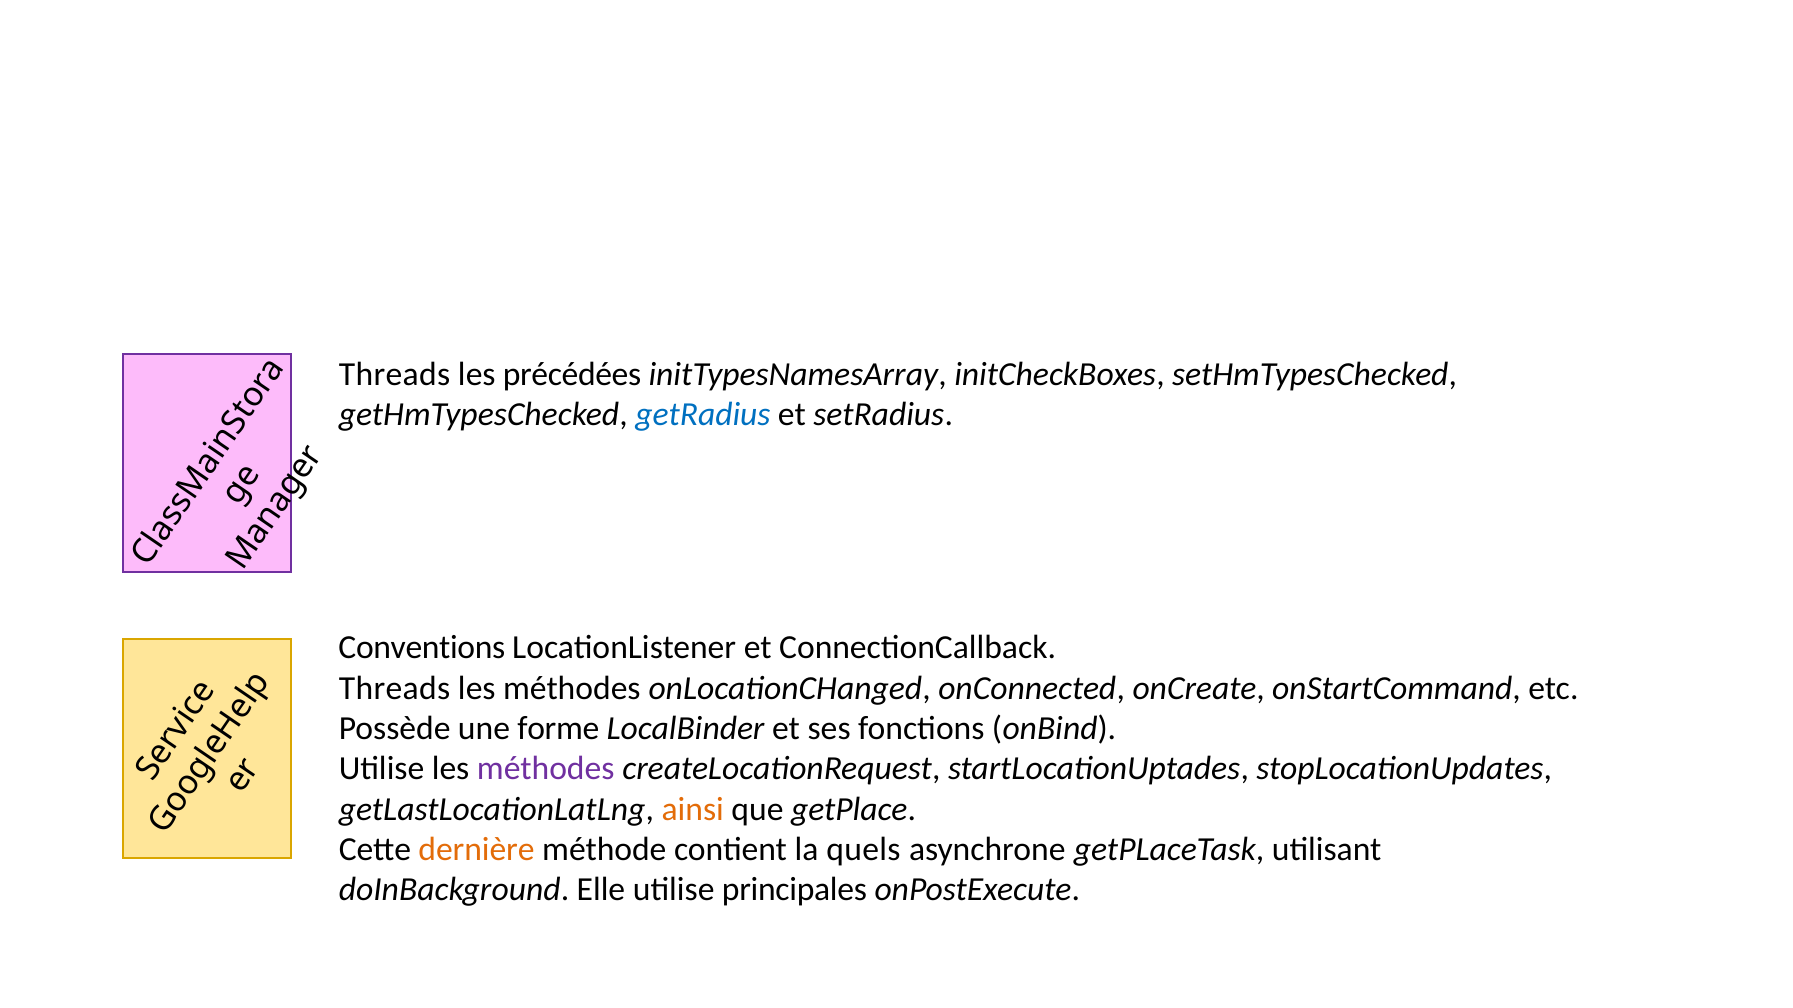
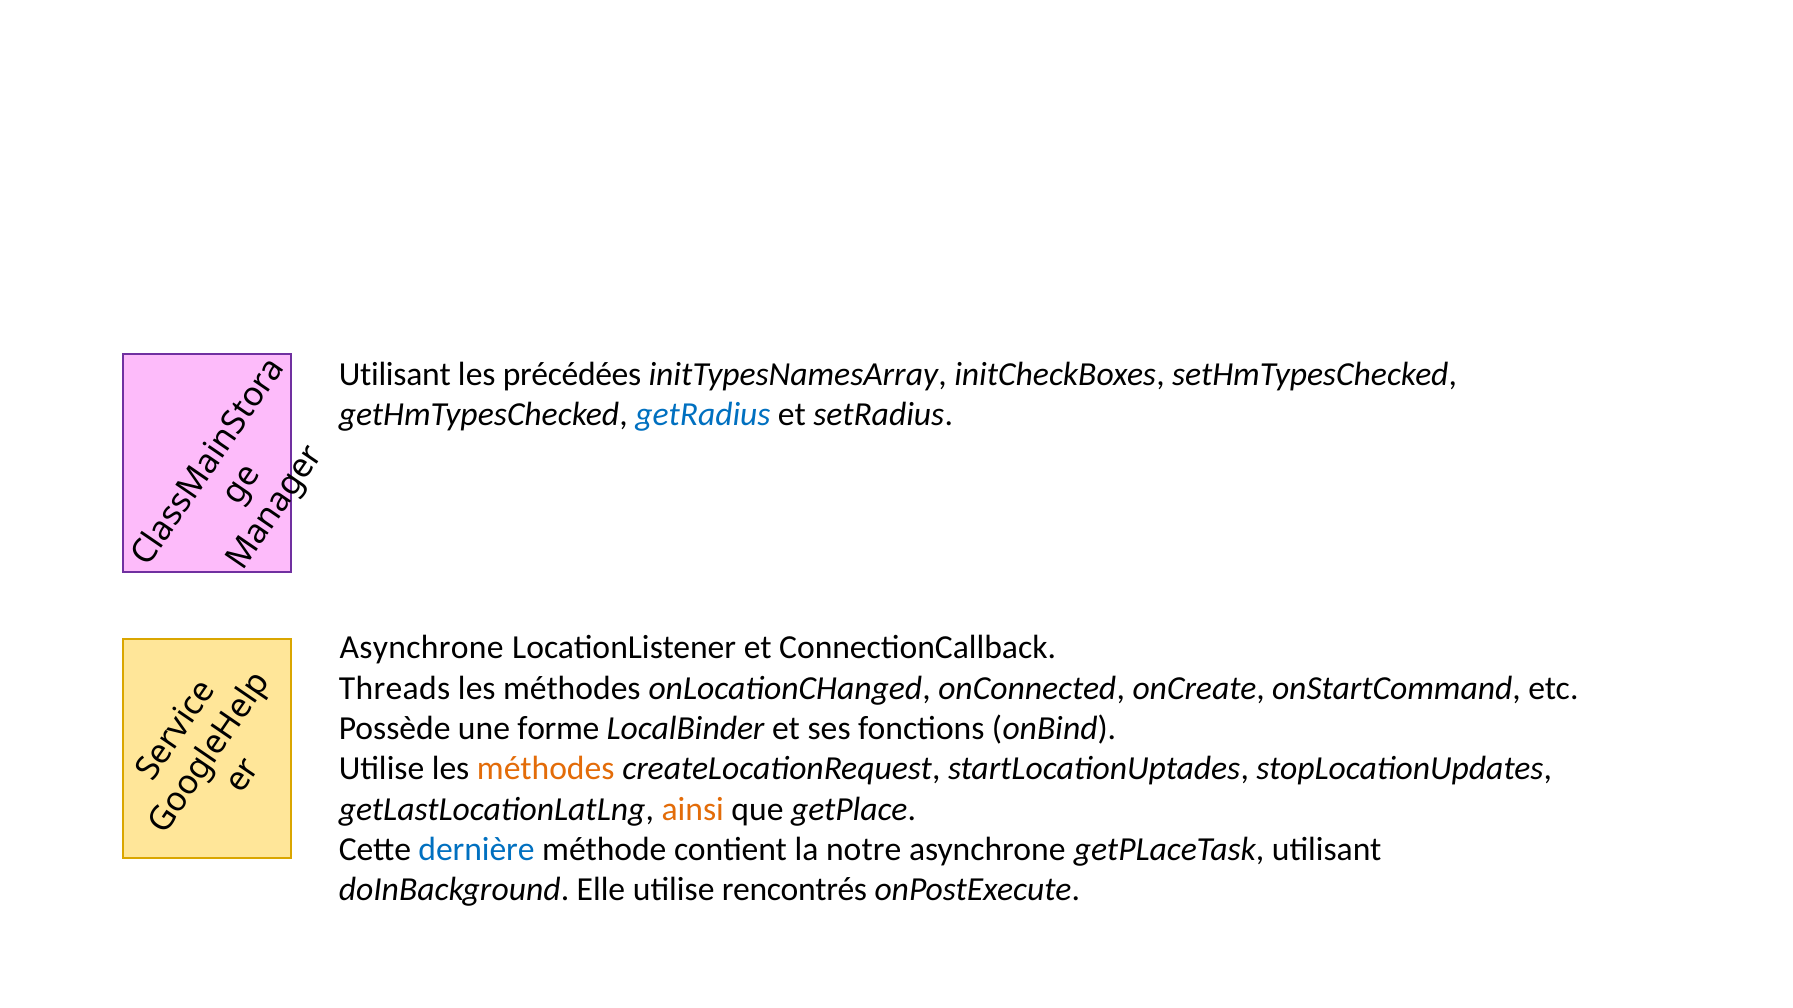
Threads at (395, 375): Threads -> Utilisant
Conventions at (422, 648): Conventions -> Asynchrone
méthodes at (546, 769) colour: purple -> orange
dernière colour: orange -> blue
quels: quels -> notre
principales: principales -> rencontrés
